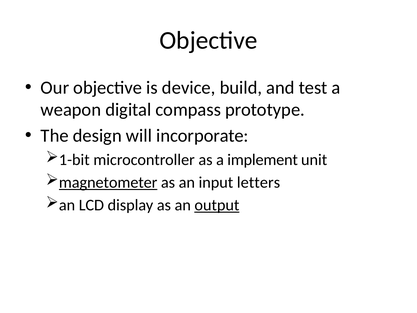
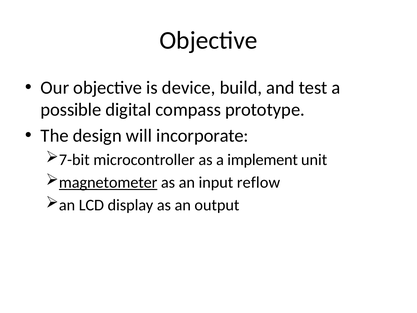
weapon: weapon -> possible
1-bit: 1-bit -> 7-bit
letters: letters -> reflow
output underline: present -> none
